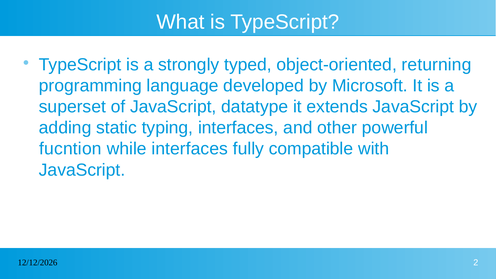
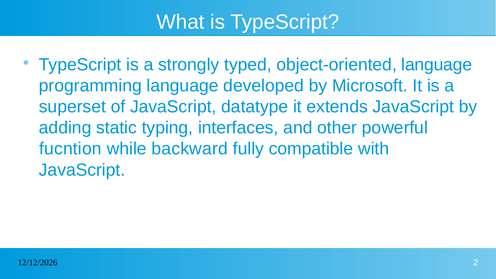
object-oriented returning: returning -> language
while interfaces: interfaces -> backward
